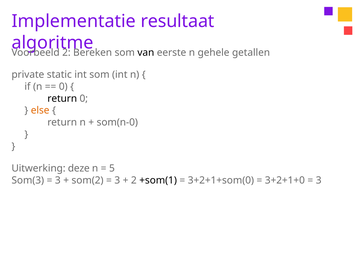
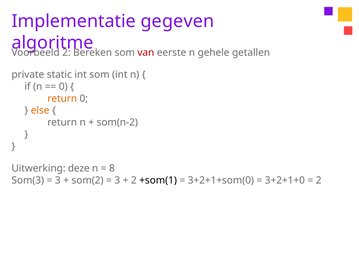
resultaat: resultaat -> gegeven
van colour: black -> red
return at (62, 99) colour: black -> orange
som(n-0: som(n-0 -> som(n-2
5: 5 -> 8
3 at (319, 180): 3 -> 2
